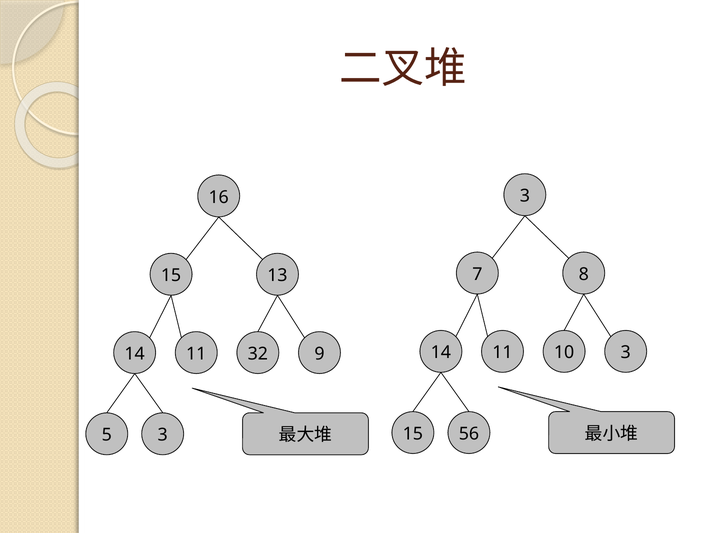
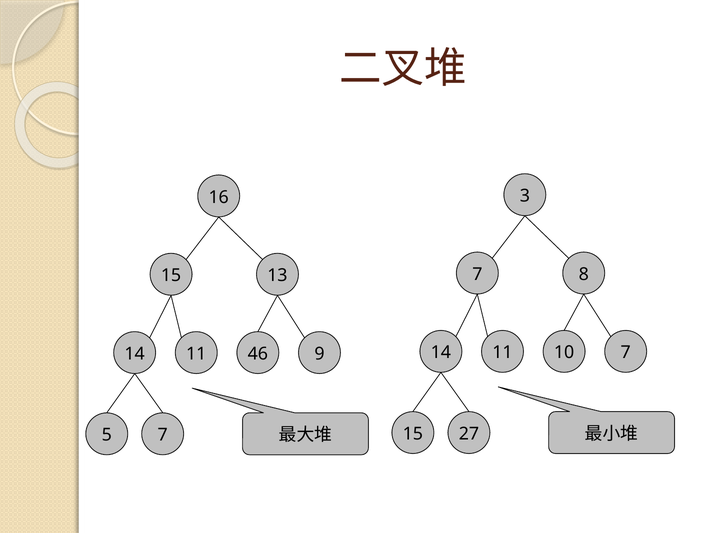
10 3: 3 -> 7
32: 32 -> 46
56: 56 -> 27
5 3: 3 -> 7
